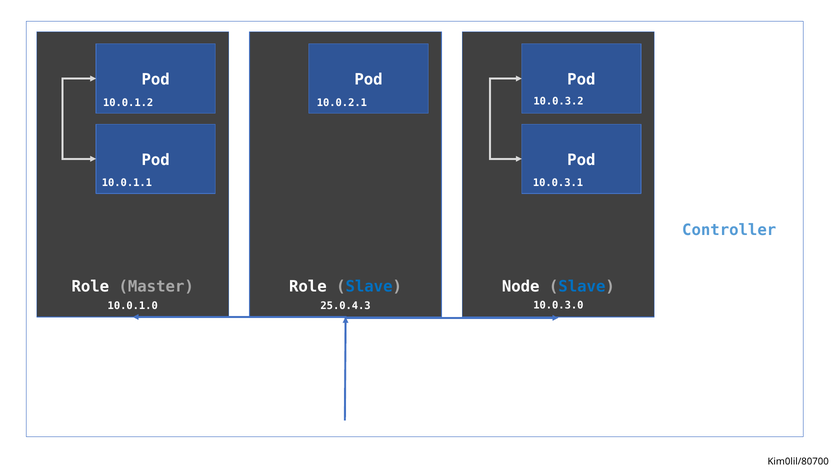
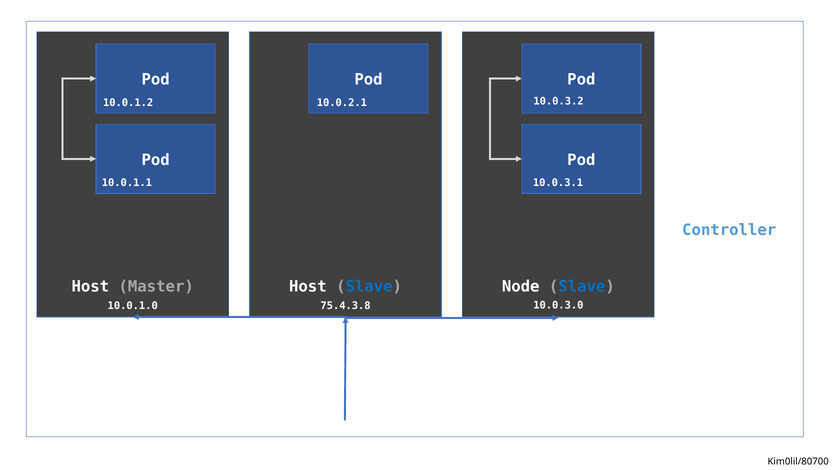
Role at (90, 287): Role -> Host
Master Role: Role -> Host
25.0.4.3: 25.0.4.3 -> 75.4.3.8
